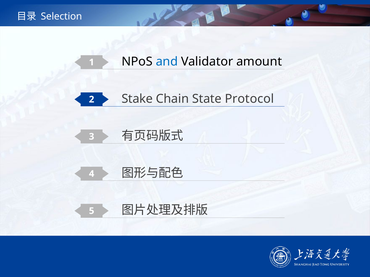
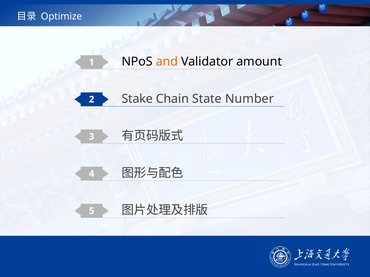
Selection: Selection -> Optimize
and colour: blue -> orange
Protocol: Protocol -> Number
